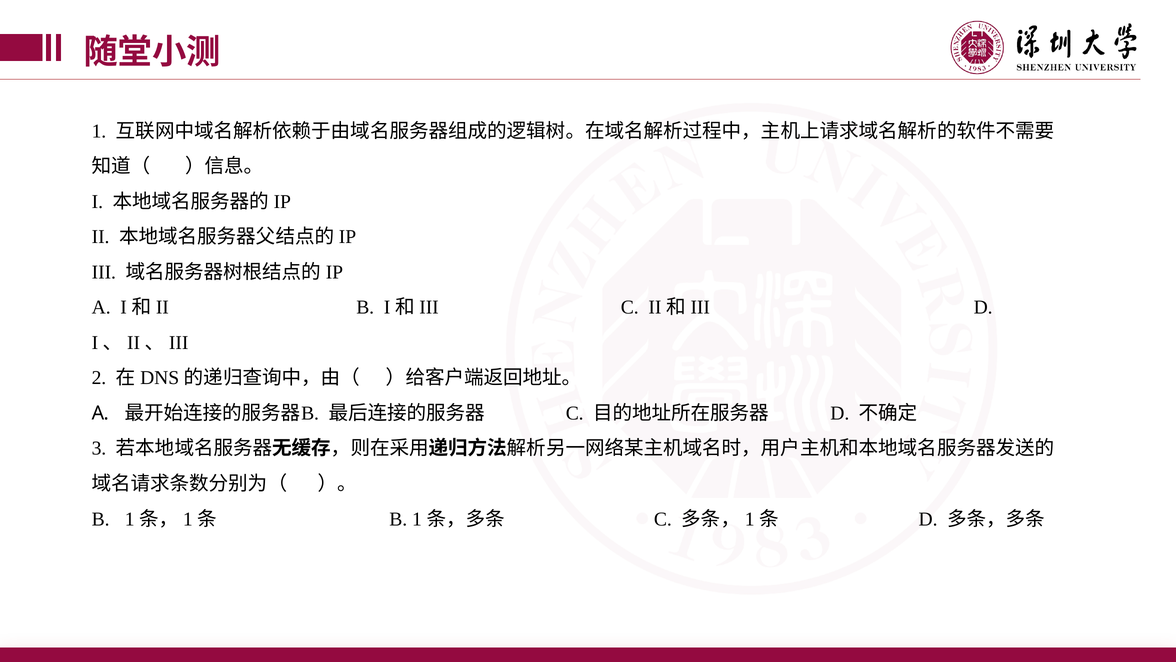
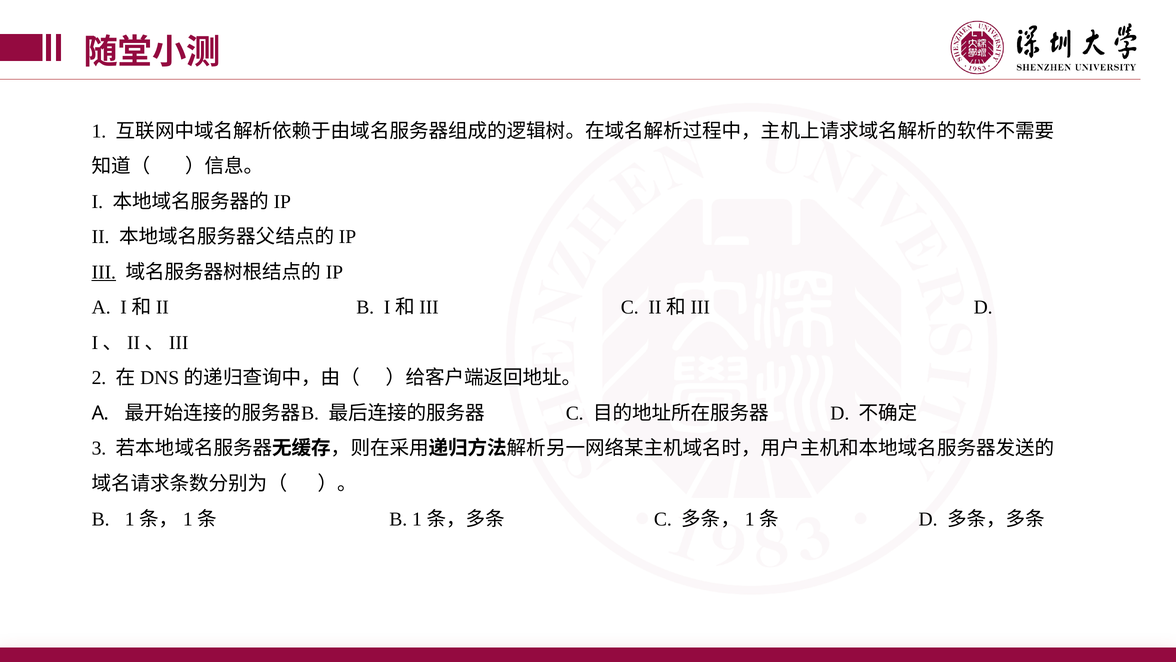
III underline: none -> present
